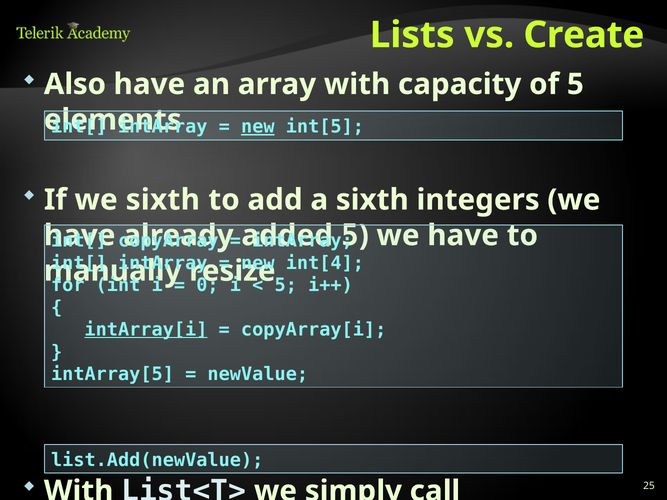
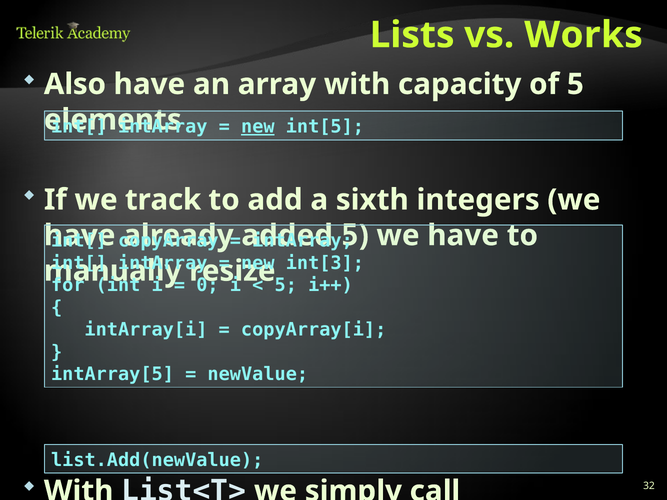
Create: Create -> Works
we sixth: sixth -> track
int[4: int[4 -> int[3
intArray[i underline: present -> none
25: 25 -> 32
